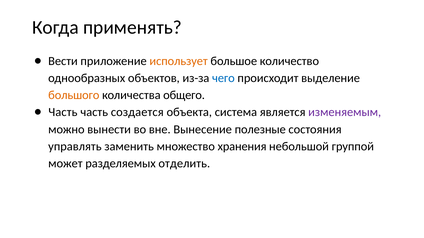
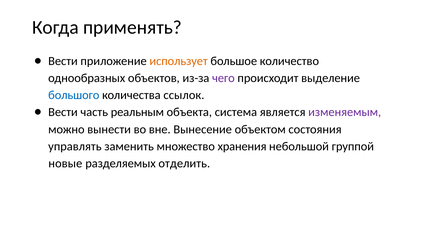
чего colour: blue -> purple
большого colour: orange -> blue
общего: общего -> ссылок
Часть at (63, 112): Часть -> Вести
создается: создается -> реальным
полезные: полезные -> объектом
может: может -> новые
